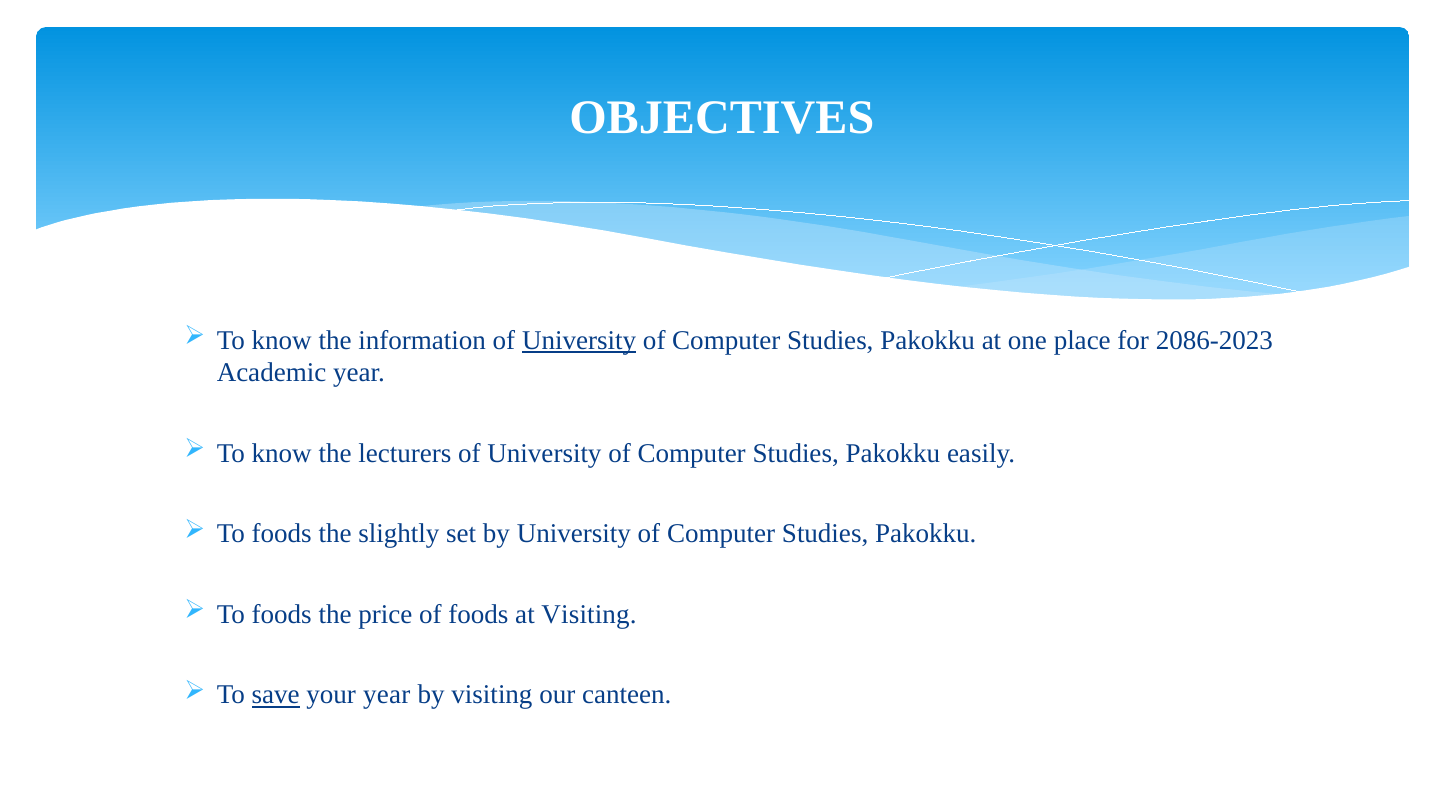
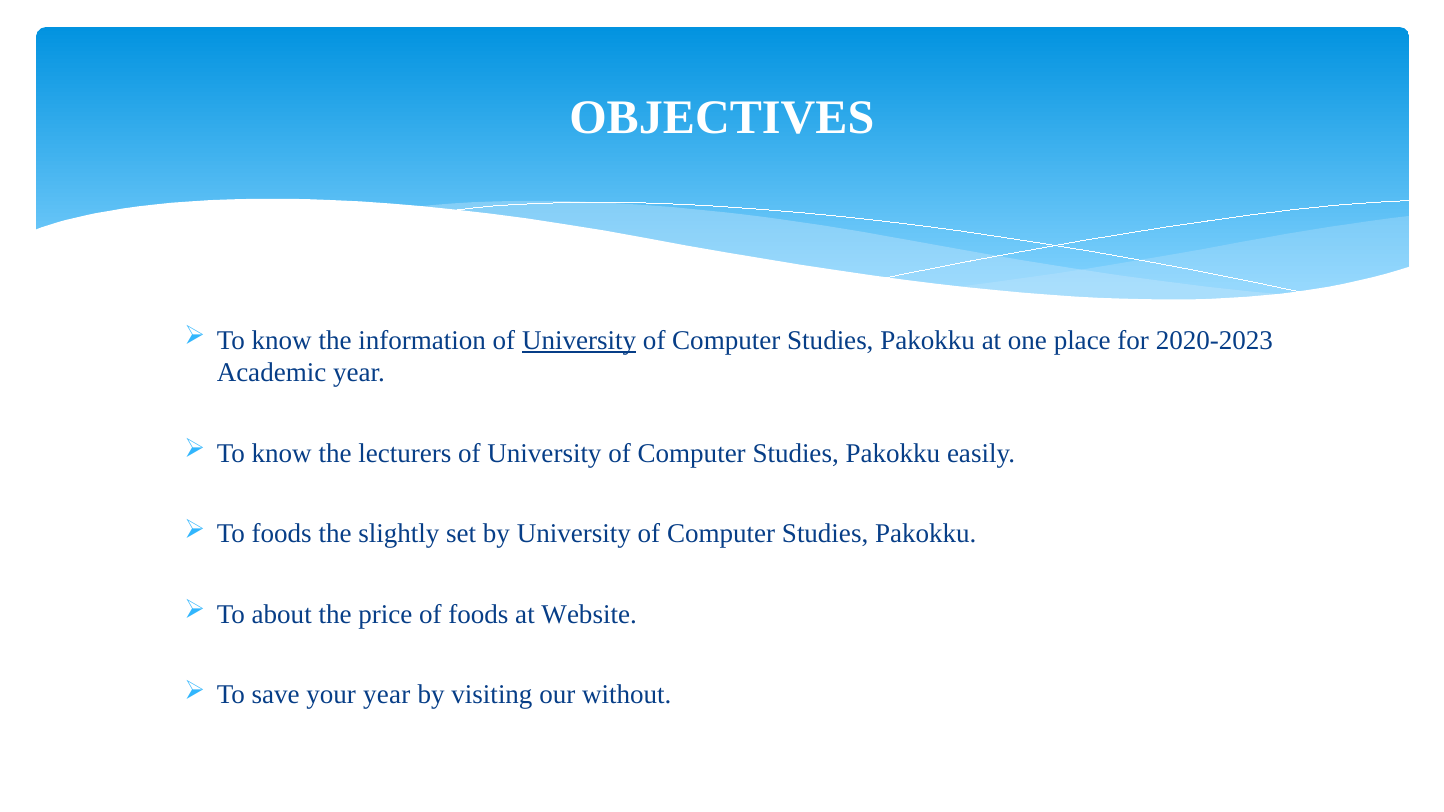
2086-2023: 2086-2023 -> 2020-2023
foods at (282, 615): foods -> about
at Visiting: Visiting -> Website
save underline: present -> none
canteen: canteen -> without
